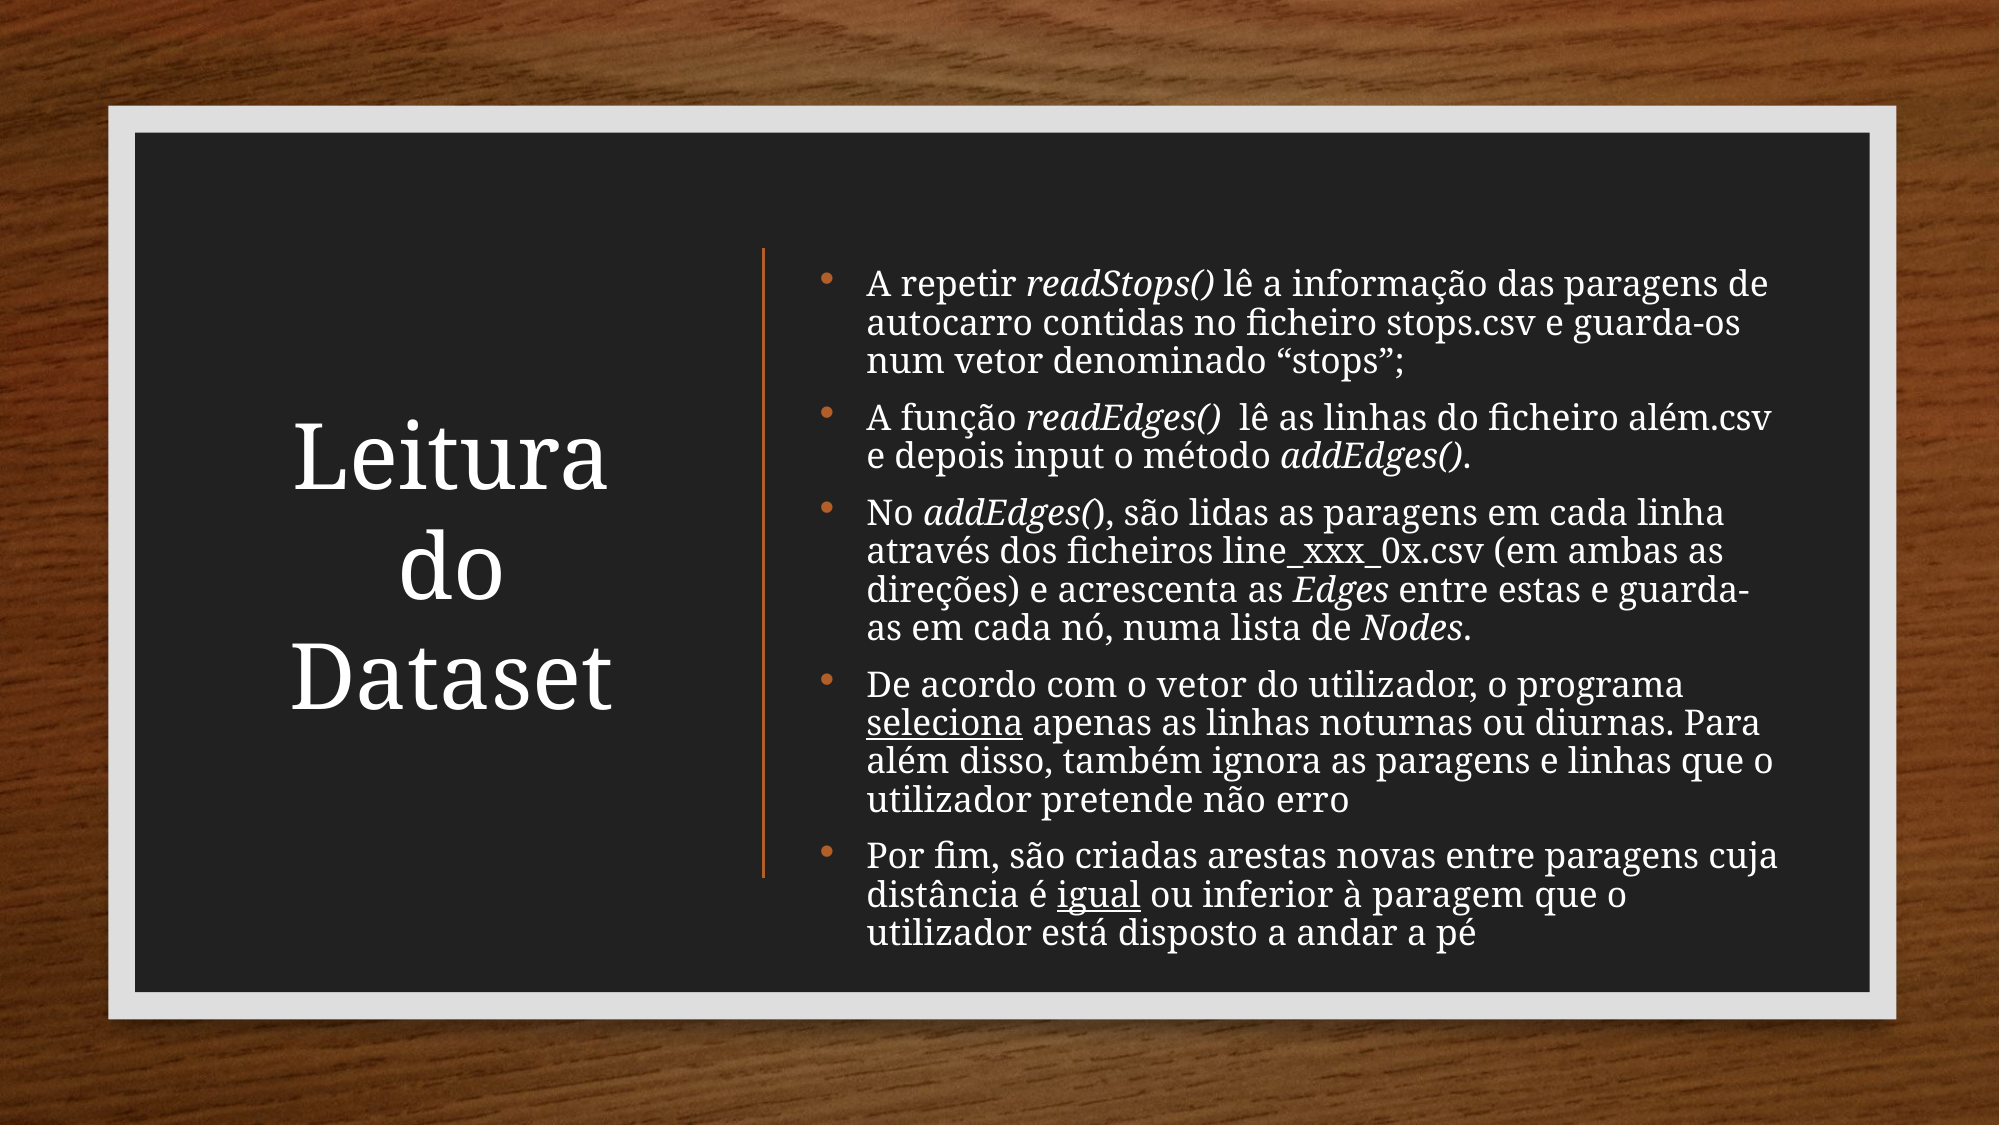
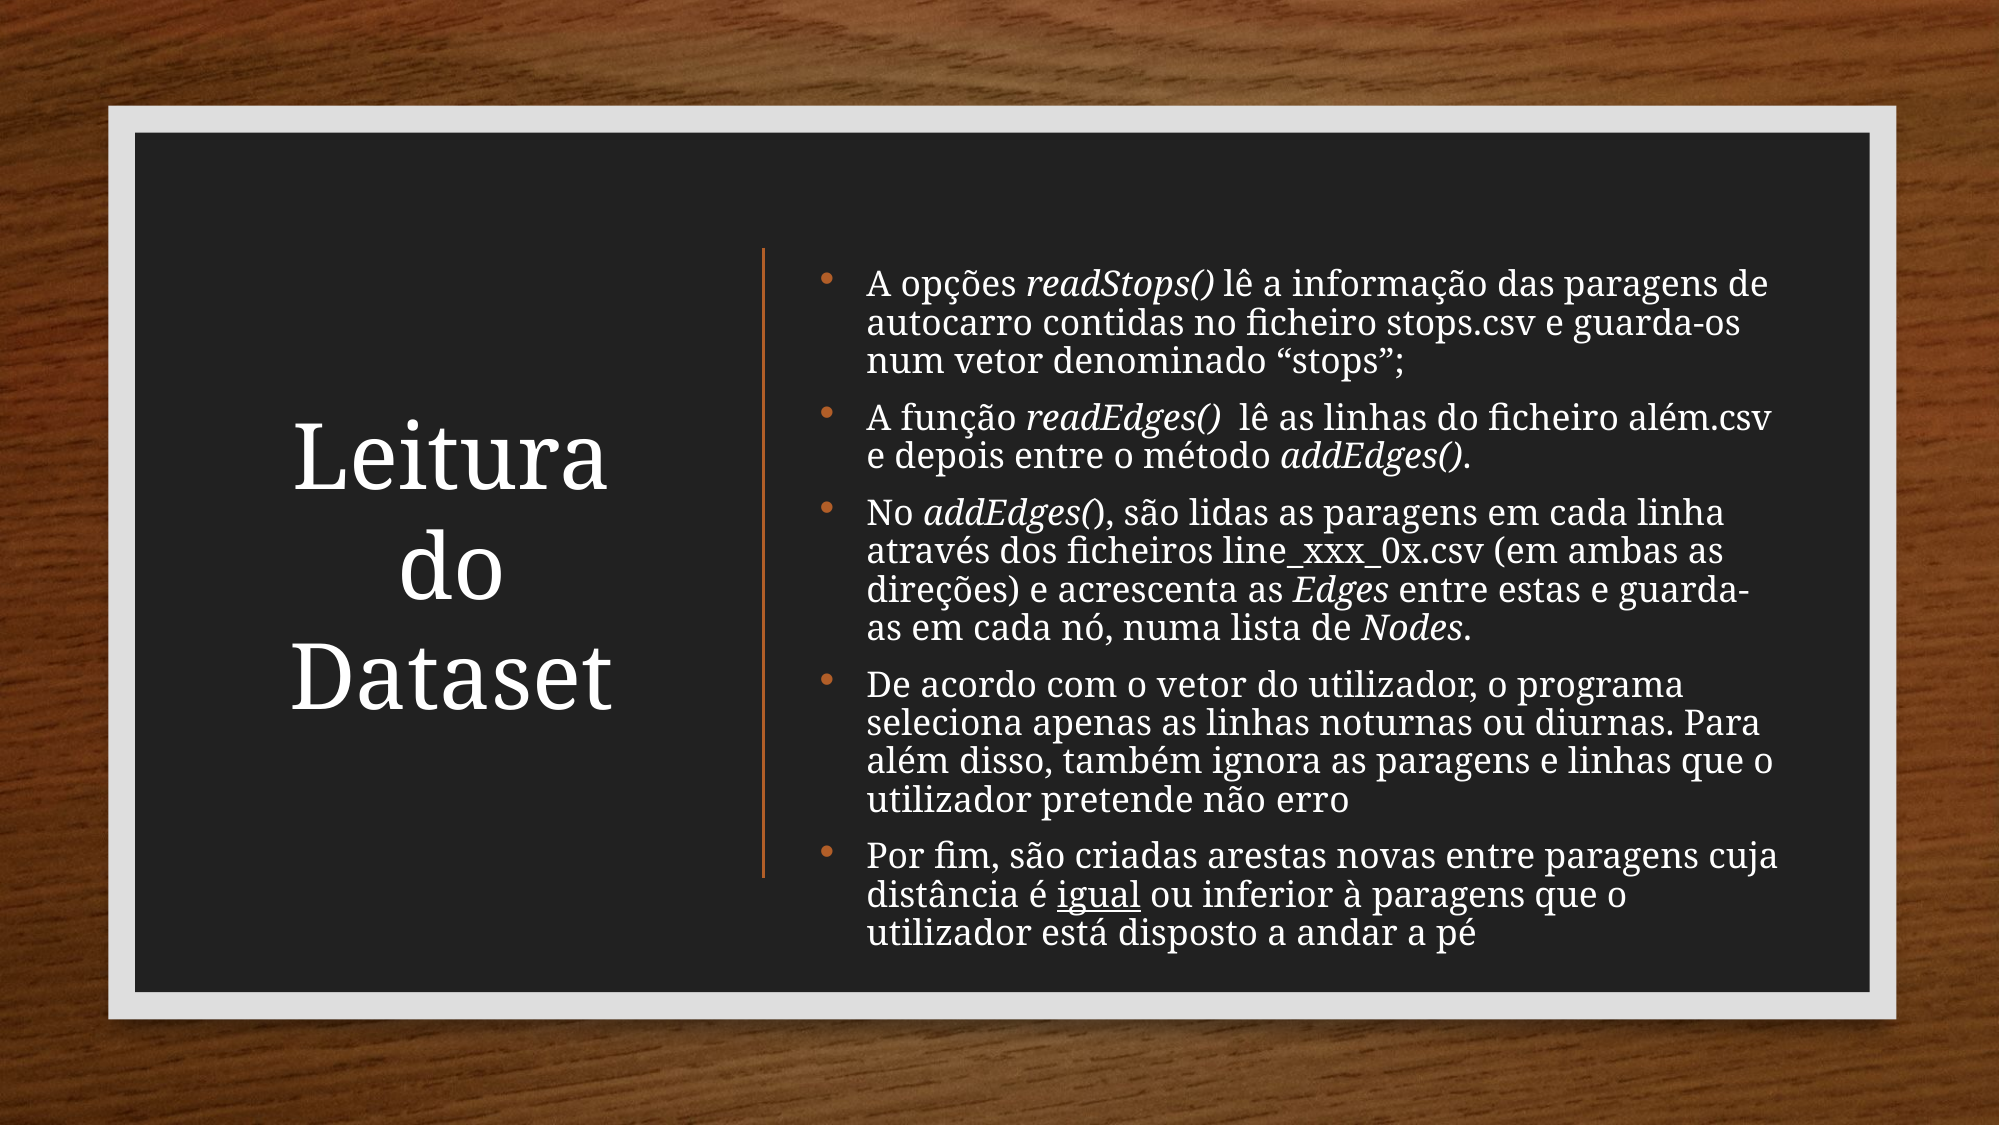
repetir: repetir -> opções
depois input: input -> entre
seleciona underline: present -> none
à paragem: paragem -> paragens
